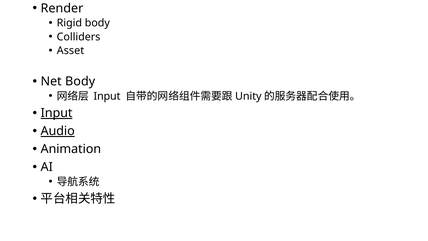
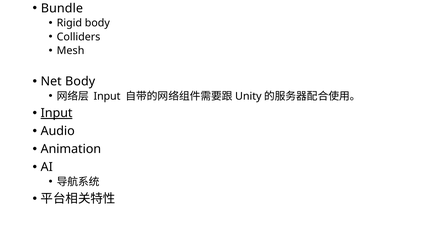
Render: Render -> Bundle
Asset: Asset -> Mesh
Audio underline: present -> none
